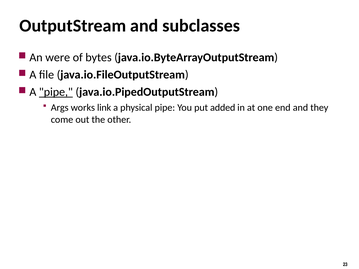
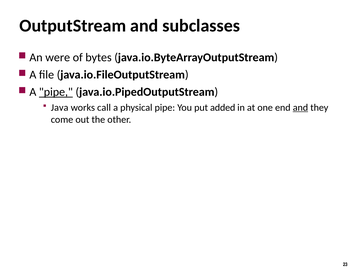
Args: Args -> Java
link: link -> call
and at (300, 108) underline: none -> present
